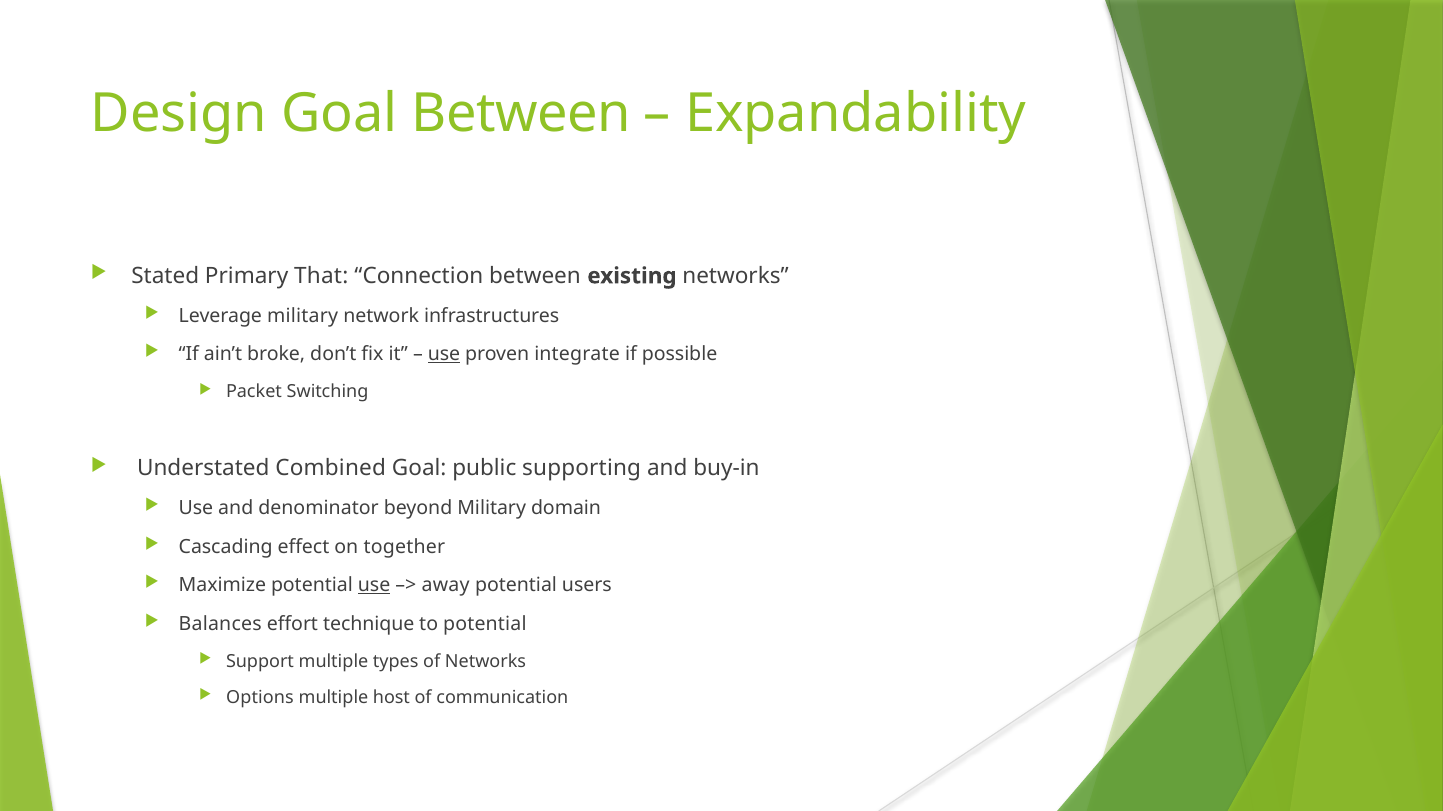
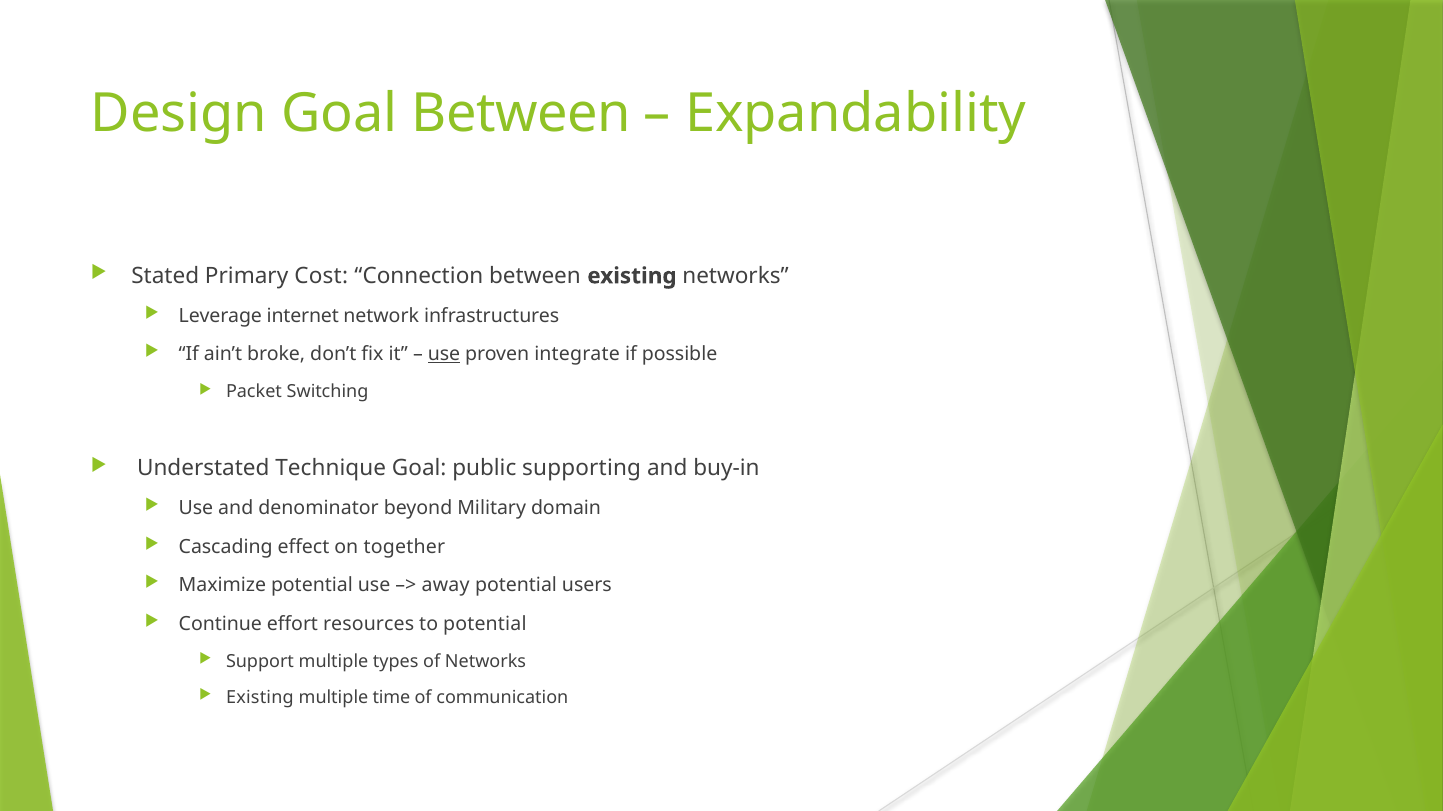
That: That -> Cost
Leverage military: military -> internet
Combined: Combined -> Technique
use at (374, 586) underline: present -> none
Balances: Balances -> Continue
technique: technique -> resources
Options at (260, 698): Options -> Existing
host: host -> time
